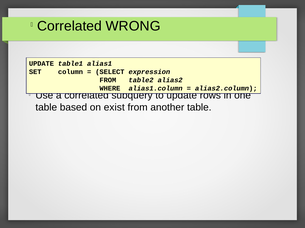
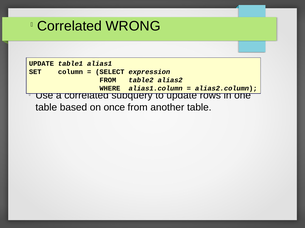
exist: exist -> once
